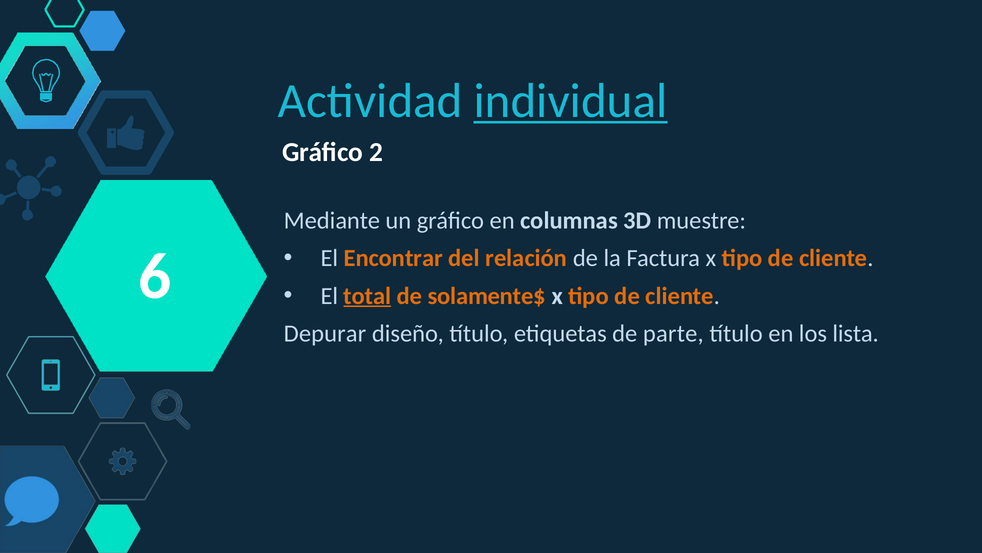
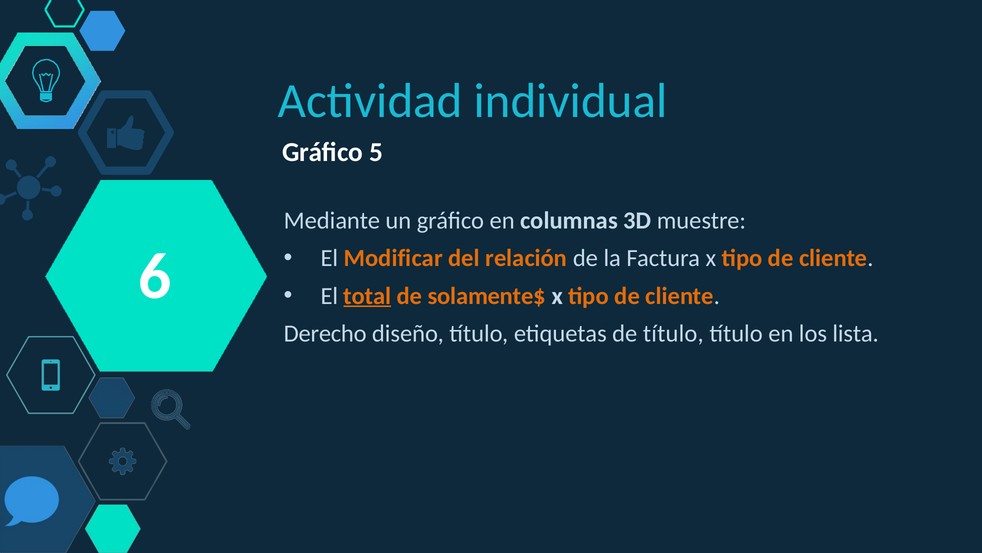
individual underline: present -> none
2: 2 -> 5
Encontrar: Encontrar -> Modificar
Depurar: Depurar -> Derecho
de parte: parte -> título
